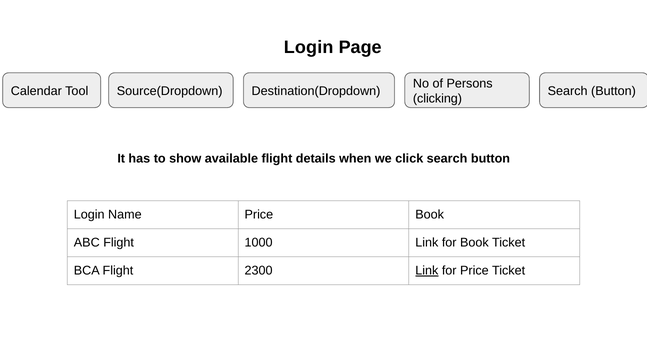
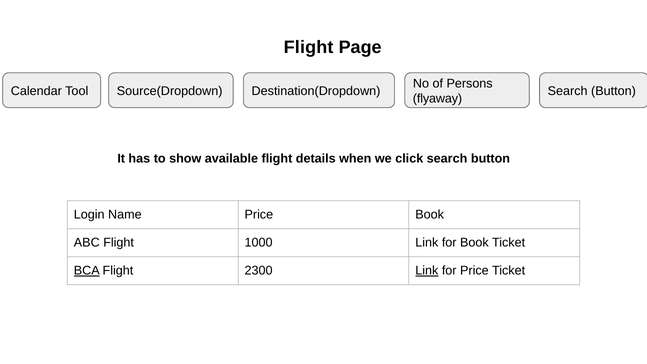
Login at (309, 47): Login -> Flight
clicking: clicking -> flyaway
BCA underline: none -> present
